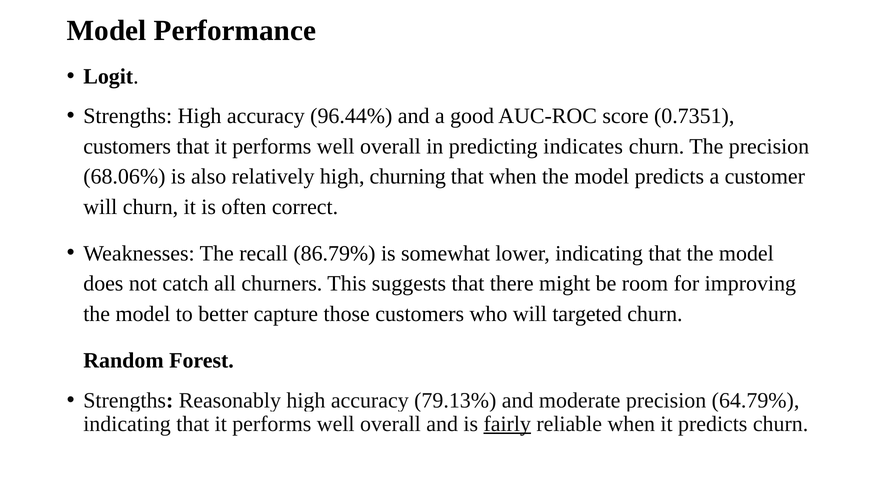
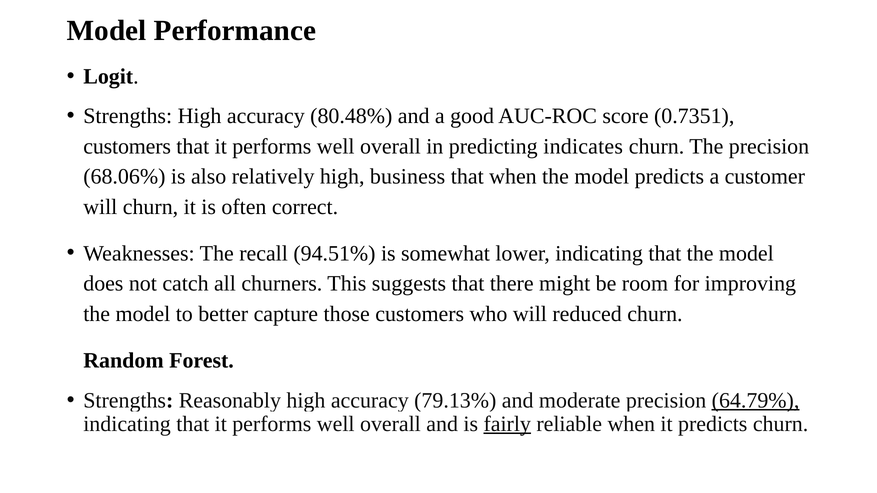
96.44%: 96.44% -> 80.48%
churning: churning -> business
86.79%: 86.79% -> 94.51%
targeted: targeted -> reduced
64.79% underline: none -> present
